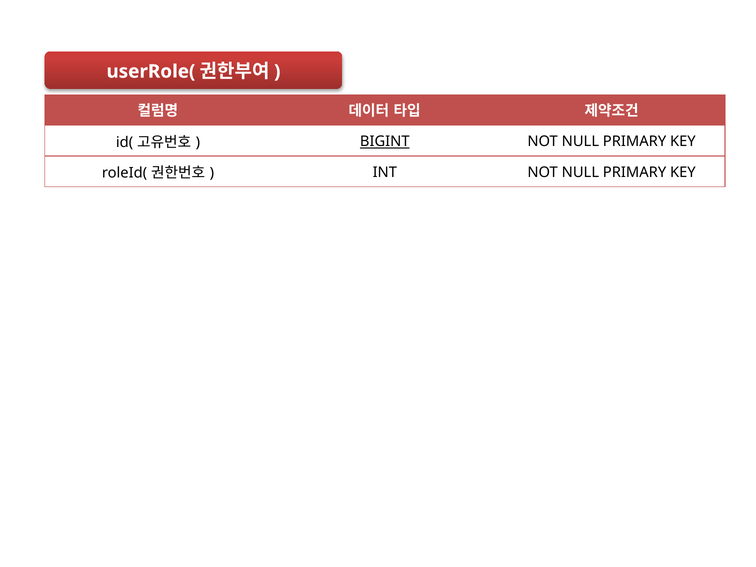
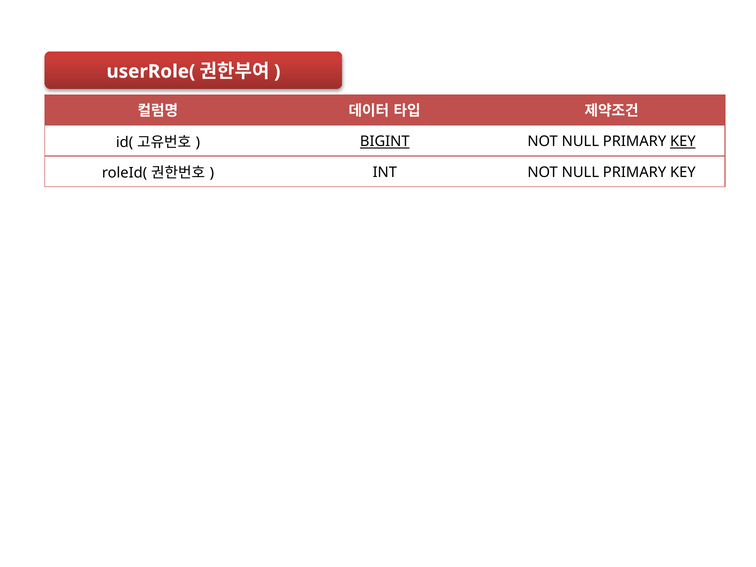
KEY at (683, 142) underline: none -> present
